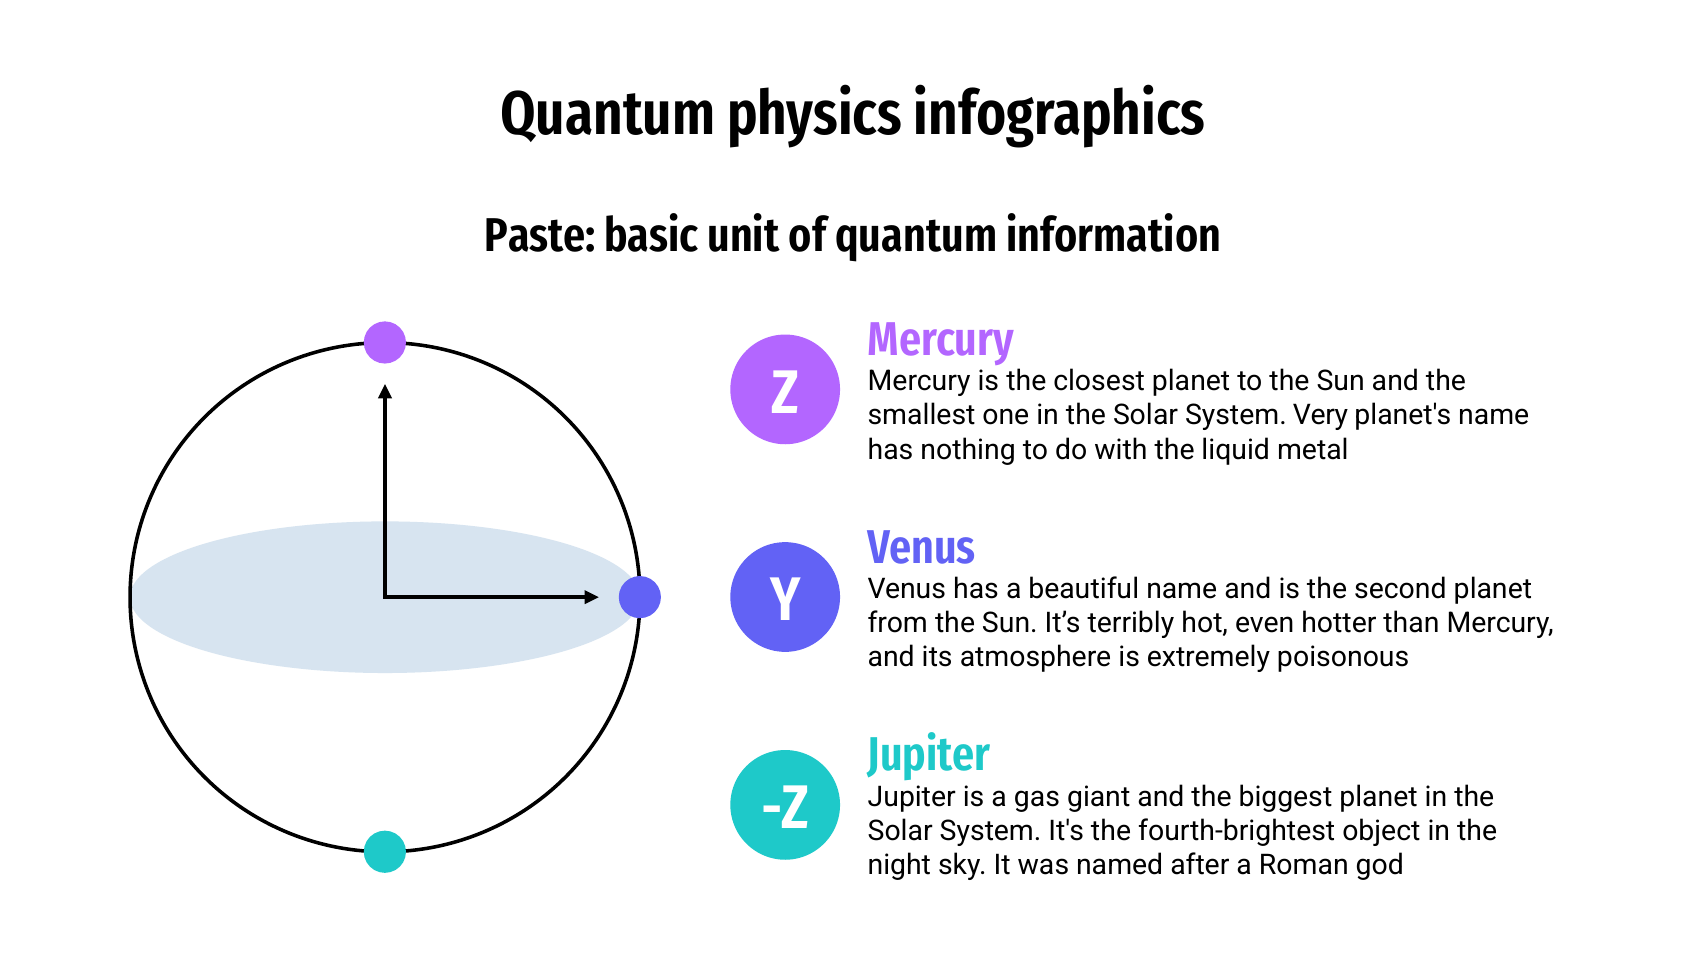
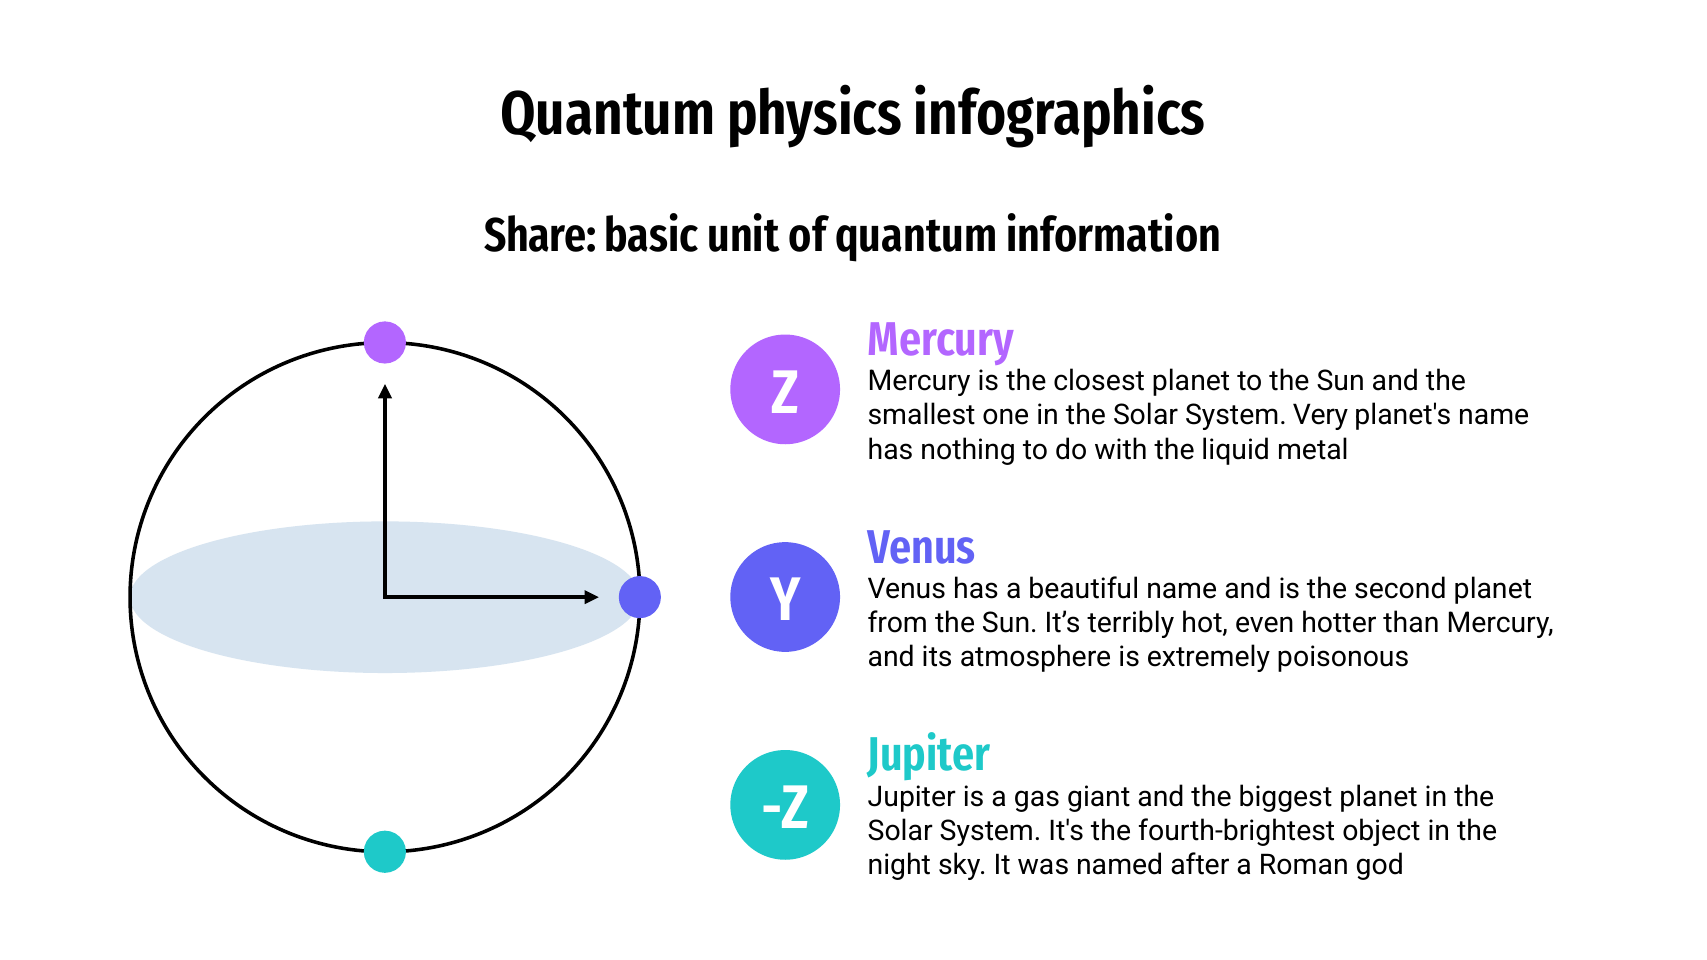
Paste: Paste -> Share
